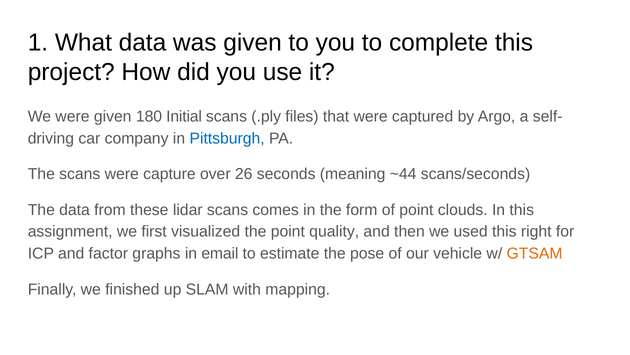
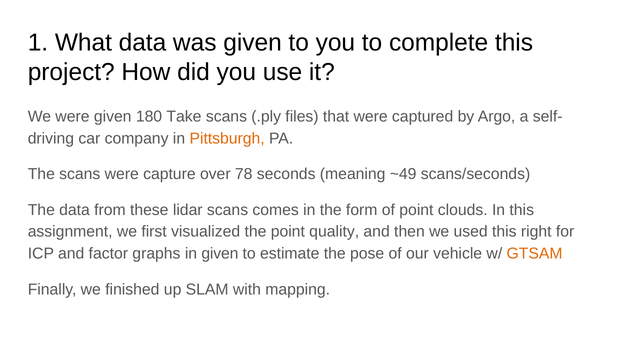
Initial: Initial -> Take
Pittsburgh colour: blue -> orange
26: 26 -> 78
~44: ~44 -> ~49
in email: email -> given
